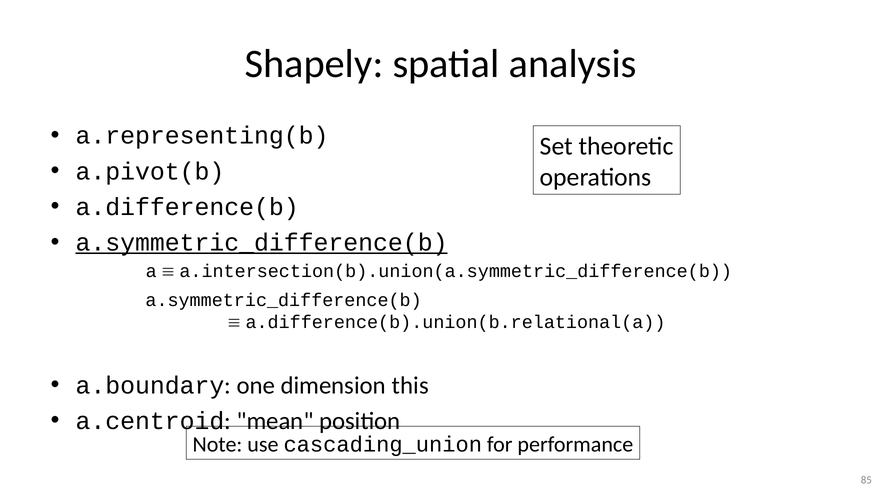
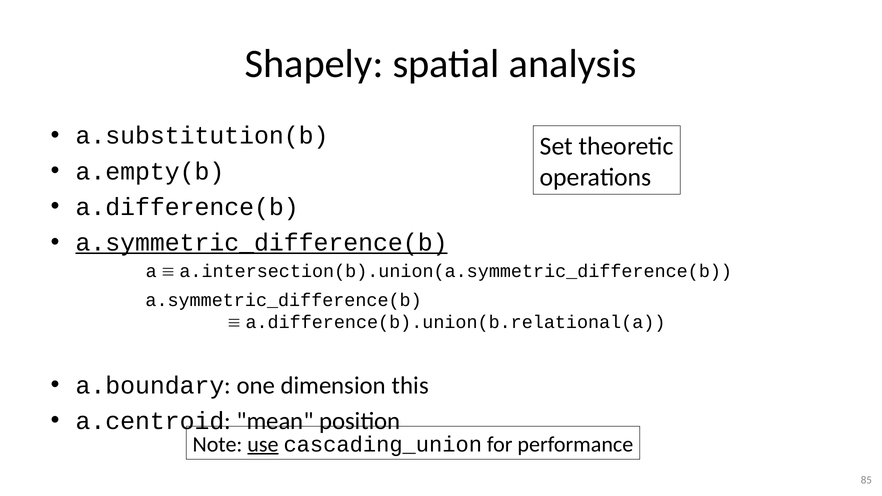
a.representing(b: a.representing(b -> a.substitution(b
a.pivot(b: a.pivot(b -> a.empty(b
use underline: none -> present
